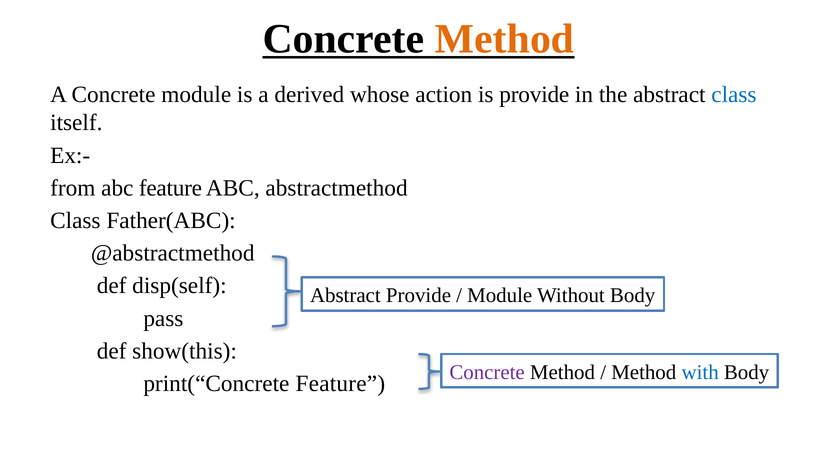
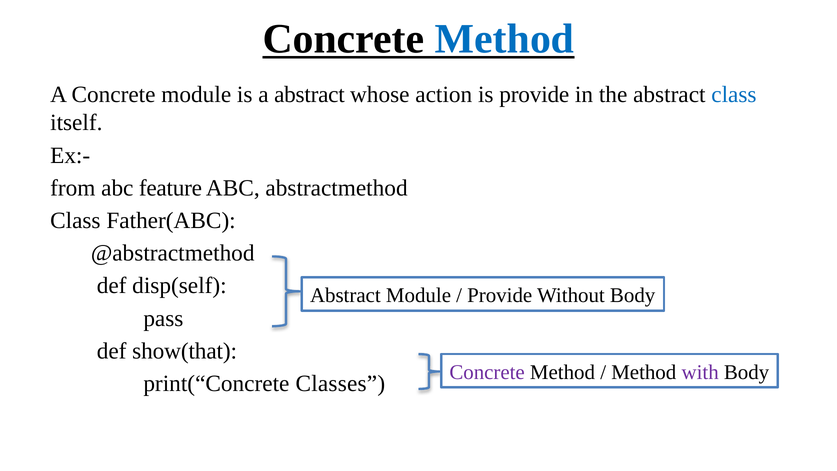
Method at (505, 39) colour: orange -> blue
a derived: derived -> abstract
Abstract Provide: Provide -> Module
Module at (500, 295): Module -> Provide
show(this: show(this -> show(that
with colour: blue -> purple
print(“Concrete Feature: Feature -> Classes
